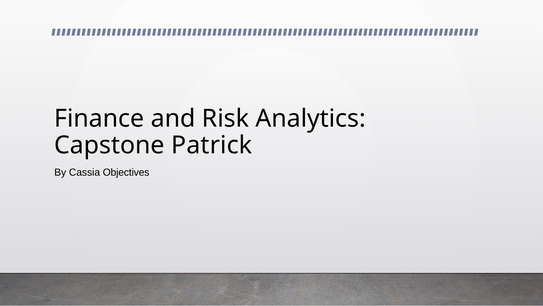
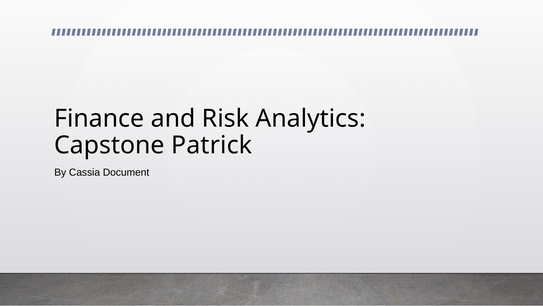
Objectives: Objectives -> Document
